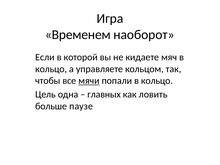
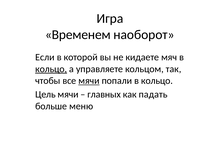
кольцо at (51, 69) underline: none -> present
Цель одна: одна -> мячи
ловить: ловить -> падать
паузе: паузе -> меню
